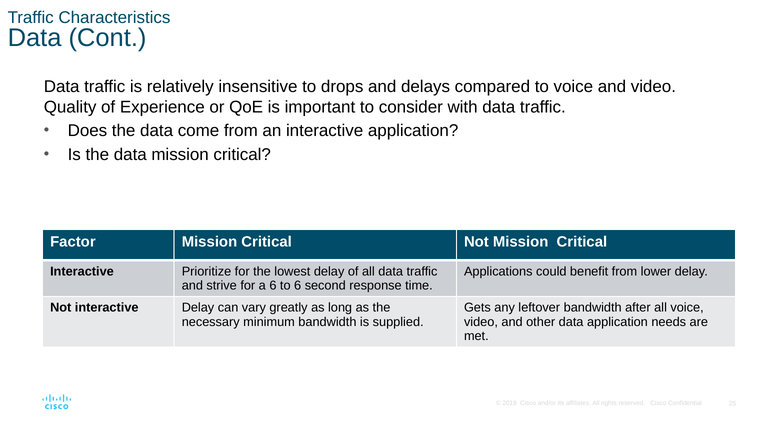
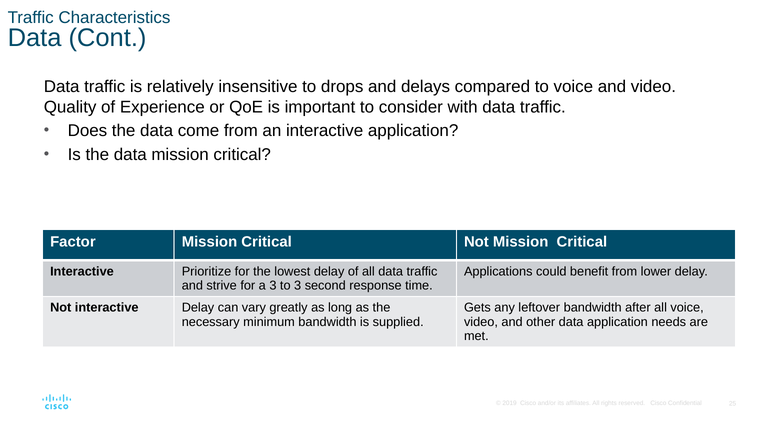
a 6: 6 -> 3
to 6: 6 -> 3
